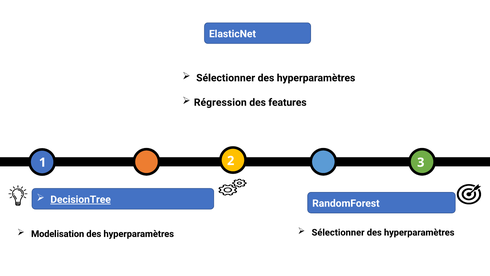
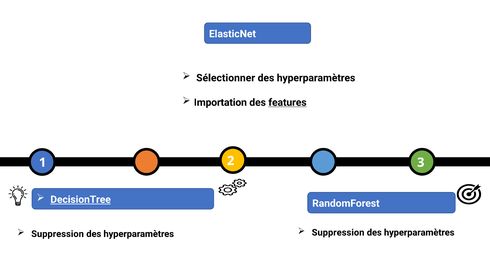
Régression: Régression -> Importation
features underline: none -> present
Modelisation at (58, 234): Modelisation -> Suppression
Sélectionner at (338, 232): Sélectionner -> Suppression
